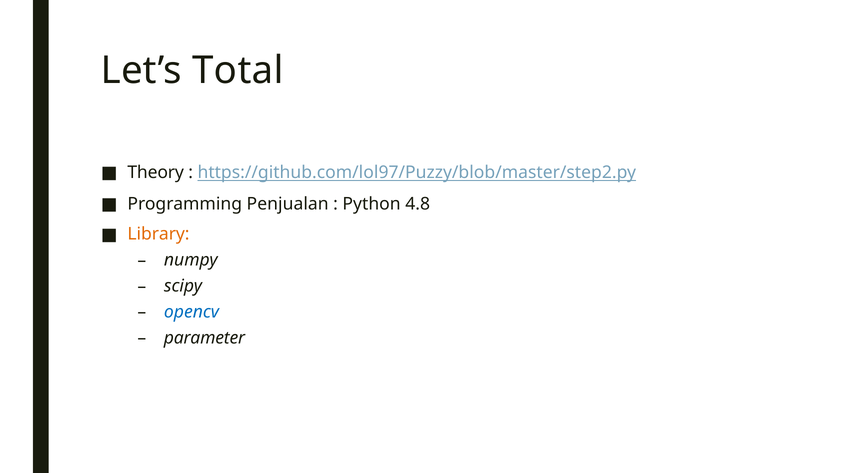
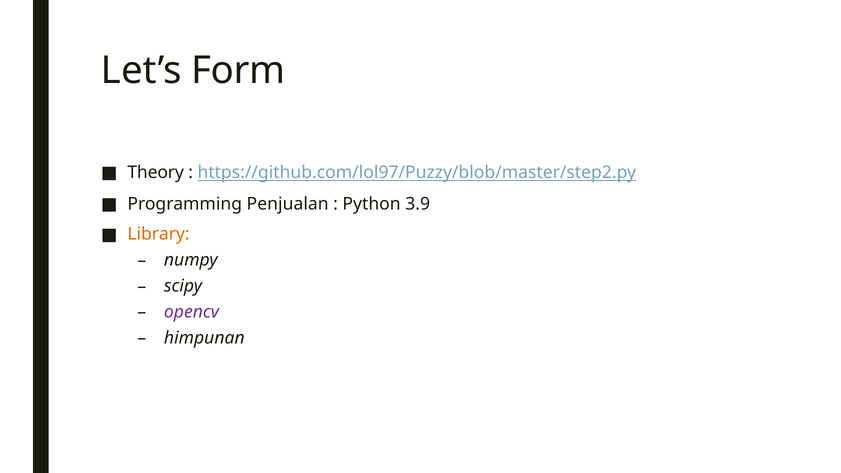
Total: Total -> Form
4.8: 4.8 -> 3.9
opencv colour: blue -> purple
parameter: parameter -> himpunan
